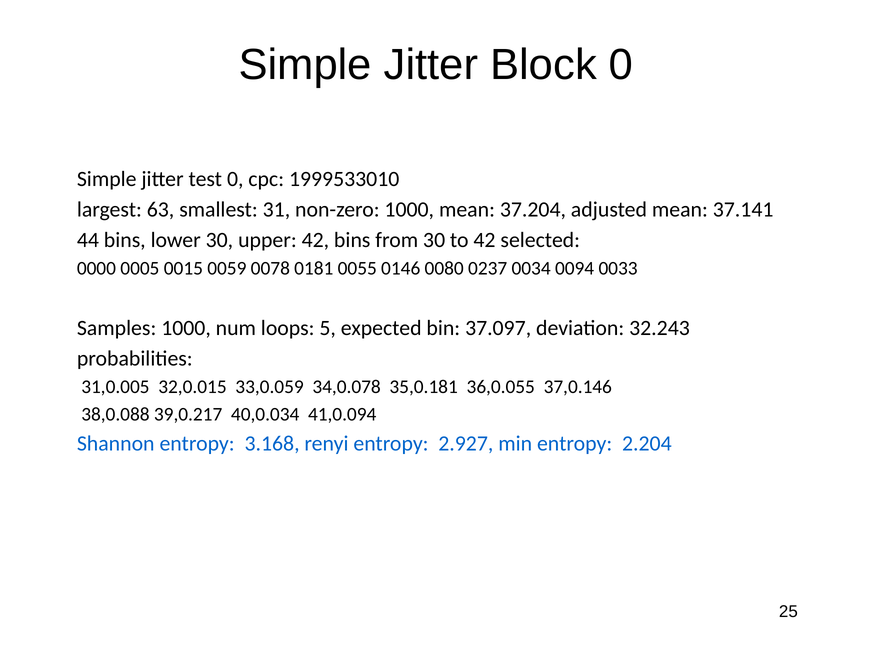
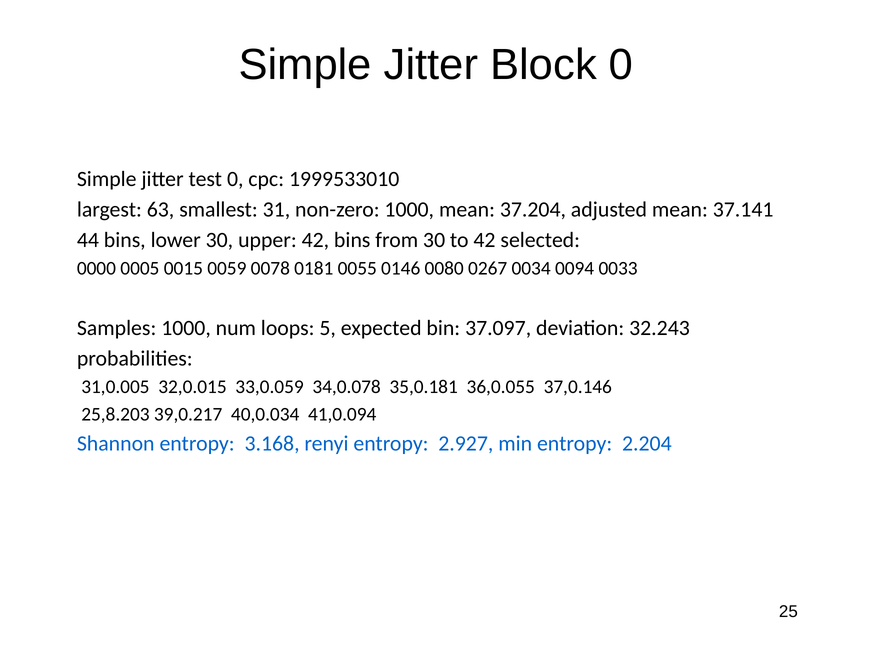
0237: 0237 -> 0267
38,0.088: 38,0.088 -> 25,8.203
